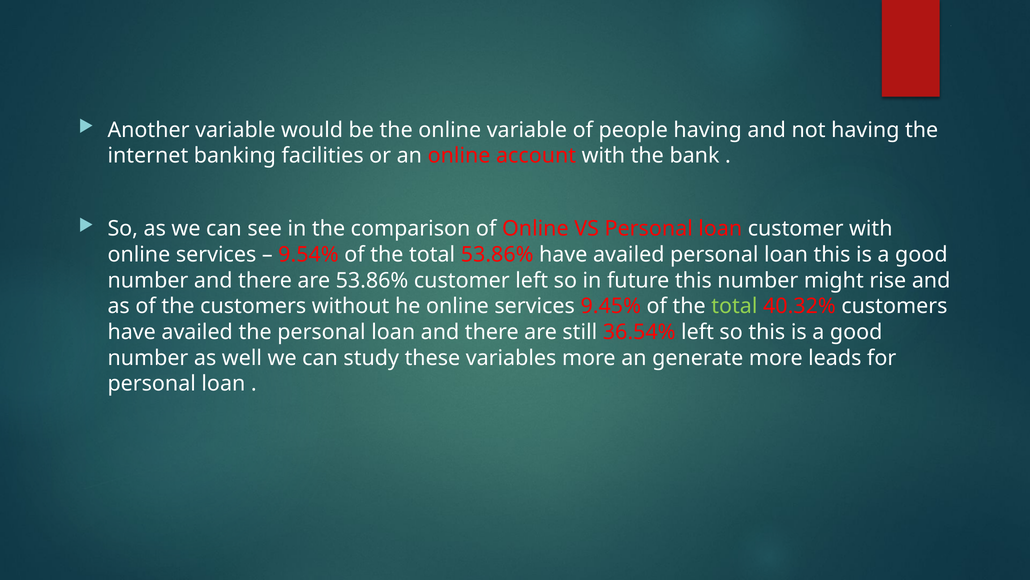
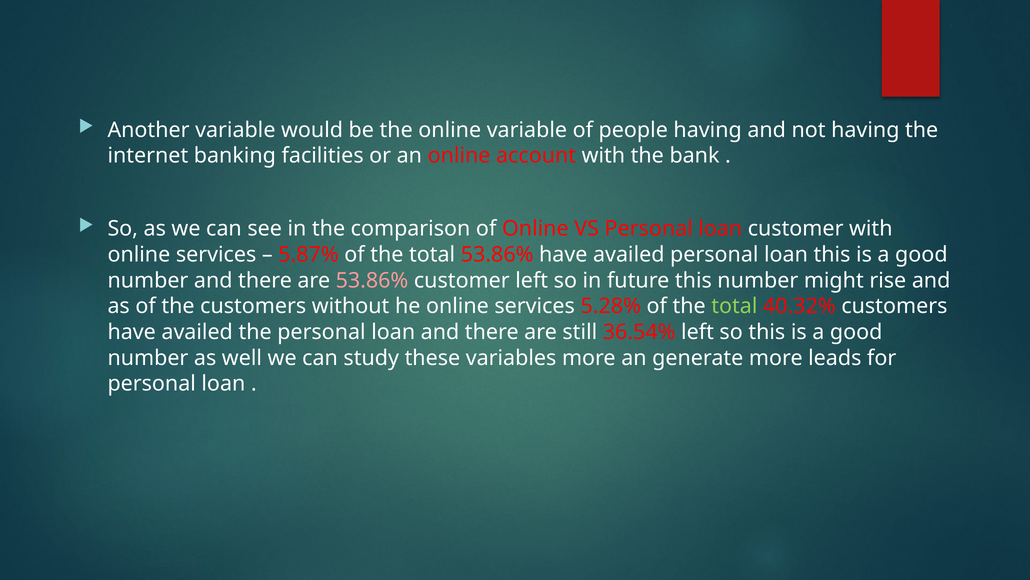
9.54%: 9.54% -> 5.87%
53.86% at (372, 280) colour: white -> pink
9.45%: 9.45% -> 5.28%
